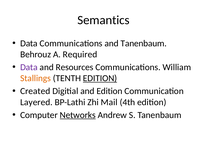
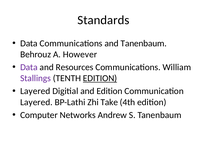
Semantics: Semantics -> Standards
Required: Required -> However
Stallings colour: orange -> purple
Created at (35, 91): Created -> Layered
Mail: Mail -> Take
Networks underline: present -> none
